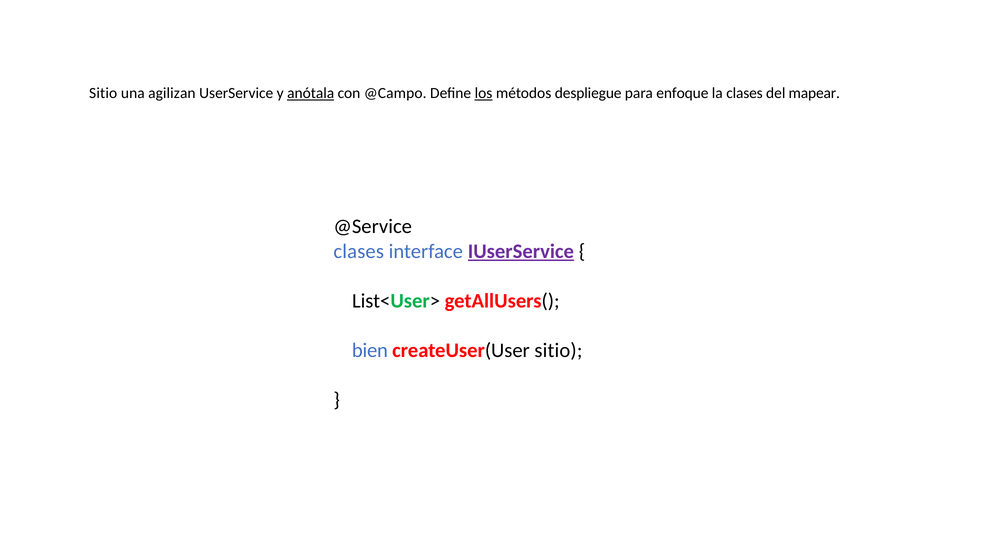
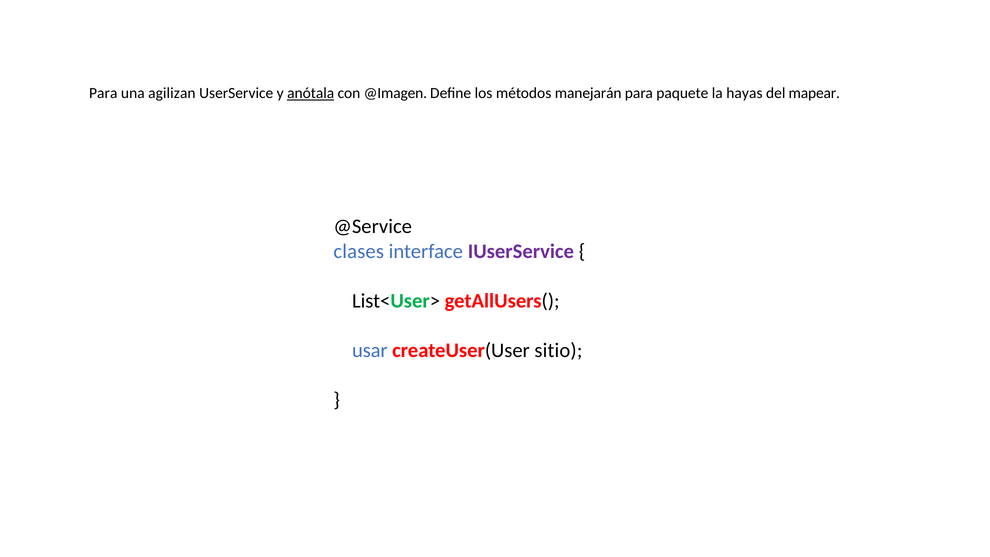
Sitio at (103, 93): Sitio -> Para
@Campo: @Campo -> @Imagen
los underline: present -> none
despliegue: despliegue -> manejarán
enfoque: enfoque -> paquete
la clases: clases -> hayas
IUserService underline: present -> none
bien: bien -> usar
